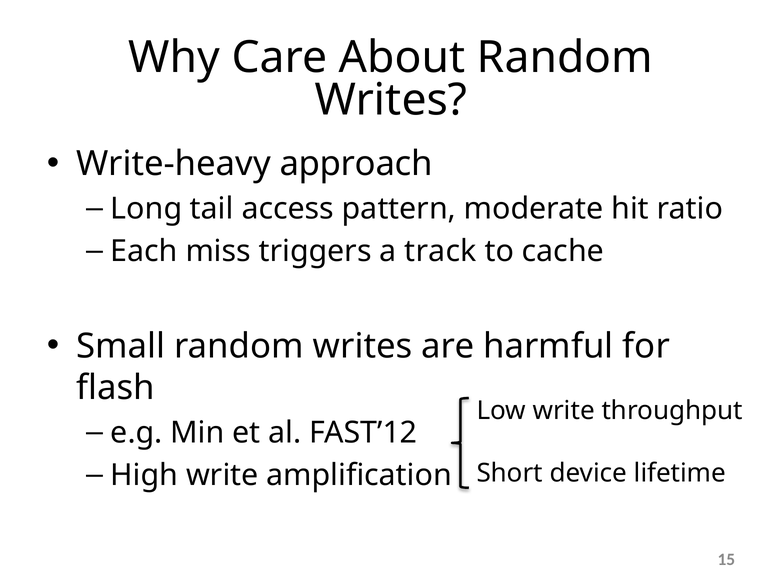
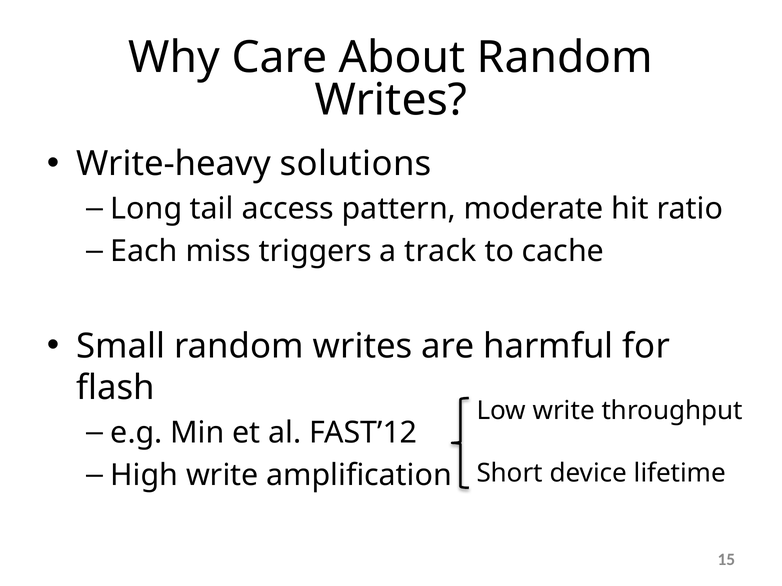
approach: approach -> solutions
